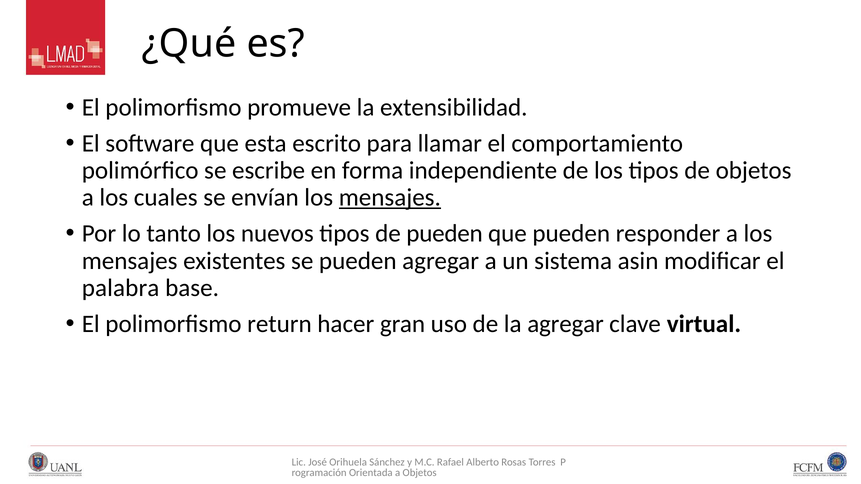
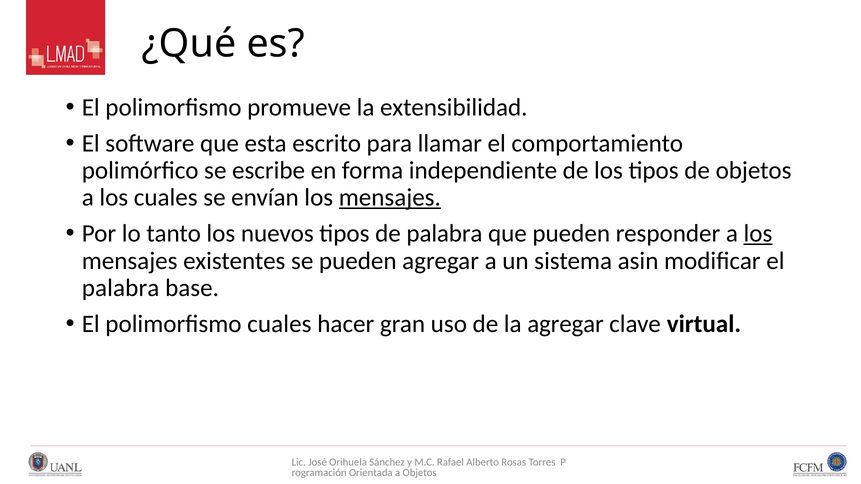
de pueden: pueden -> palabra
los at (758, 234) underline: none -> present
polimorfismo return: return -> cuales
